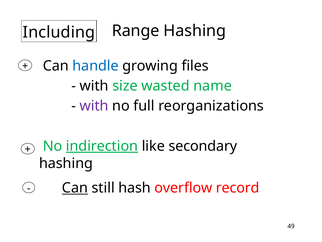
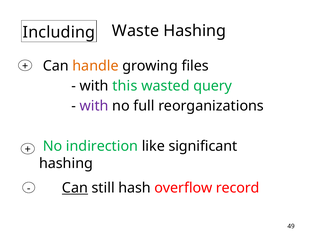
Range: Range -> Waste
handle colour: blue -> orange
size: size -> this
name: name -> query
indirection underline: present -> none
secondary: secondary -> significant
